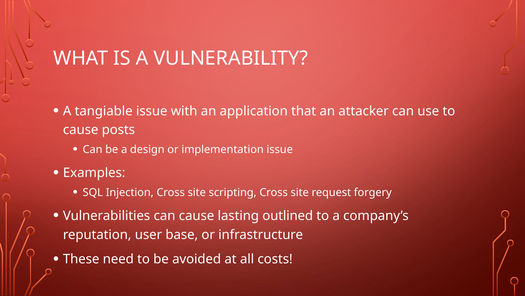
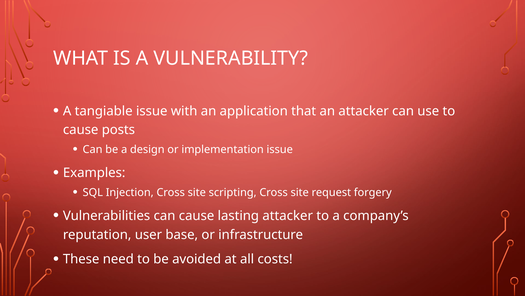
lasting outlined: outlined -> attacker
